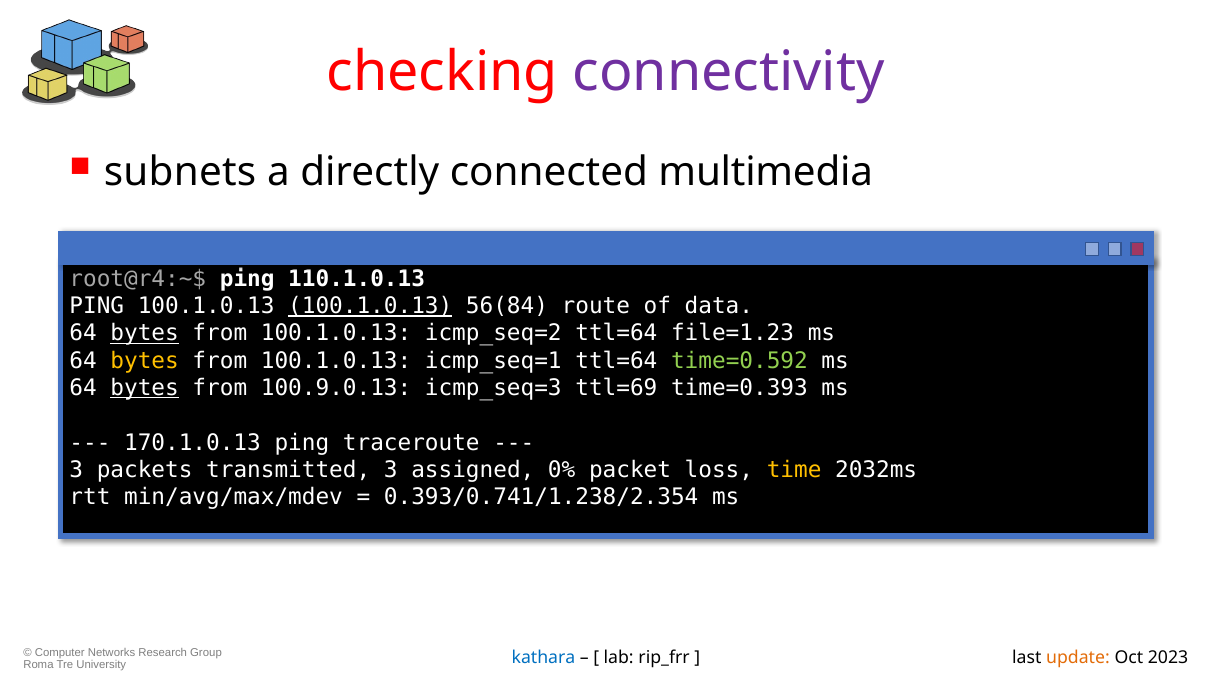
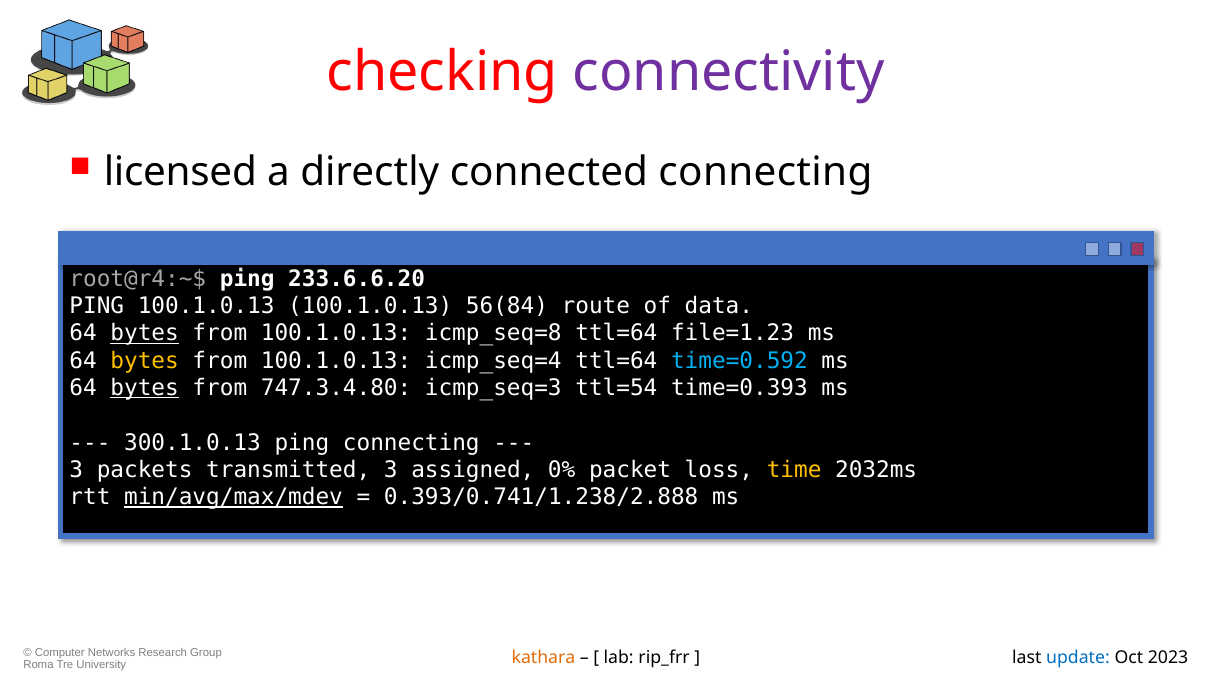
subnets: subnets -> licensed
connected multimedia: multimedia -> connecting
110.1.0.13: 110.1.0.13 -> 233.6.6.20
100.1.0.13 at (370, 306) underline: present -> none
icmp_seq=2: icmp_seq=2 -> icmp_seq=8
icmp_seq=1: icmp_seq=1 -> icmp_seq=4
time=0.592 colour: light green -> light blue
100.9.0.13: 100.9.0.13 -> 747.3.4.80
ttl=69: ttl=69 -> ttl=54
170.1.0.13: 170.1.0.13 -> 300.1.0.13
ping traceroute: traceroute -> connecting
min/avg/max/mdev underline: none -> present
0.393/0.741/1.238/2.354: 0.393/0.741/1.238/2.354 -> 0.393/0.741/1.238/2.888
kathara colour: blue -> orange
update colour: orange -> blue
